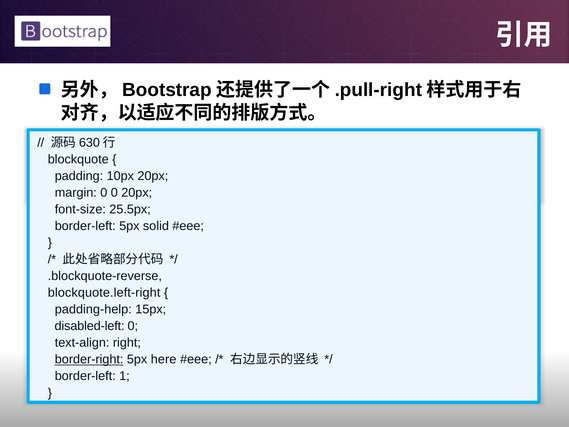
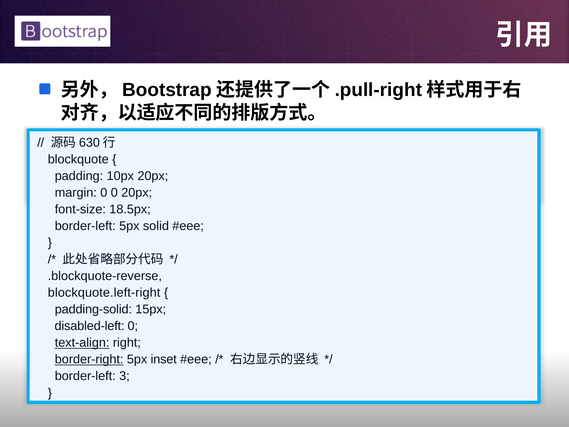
25.5px: 25.5px -> 18.5px
padding-help: padding-help -> padding-solid
text-align underline: none -> present
here: here -> inset
1: 1 -> 3
